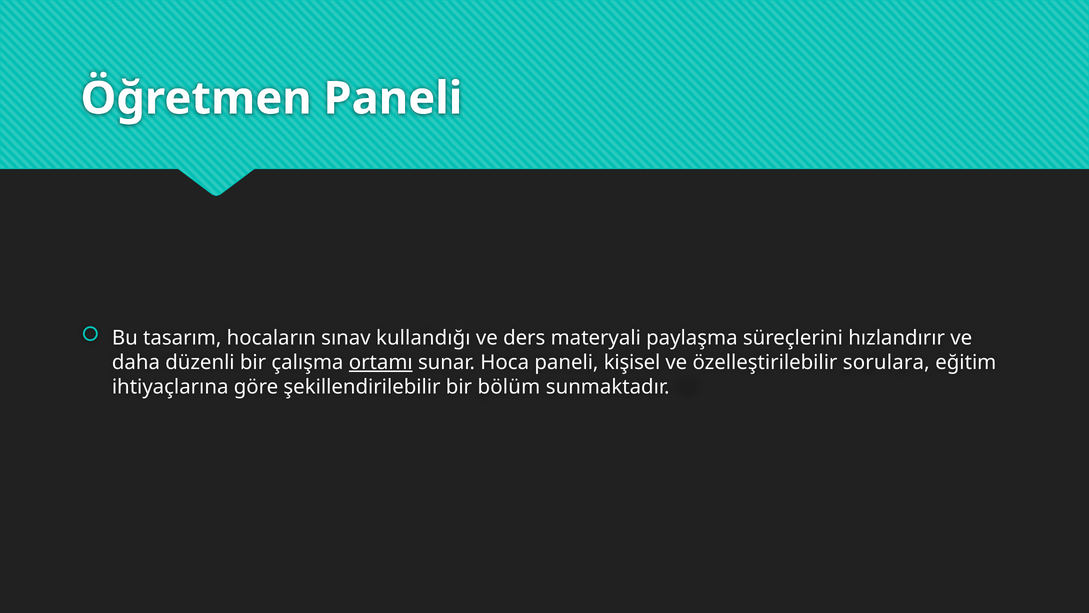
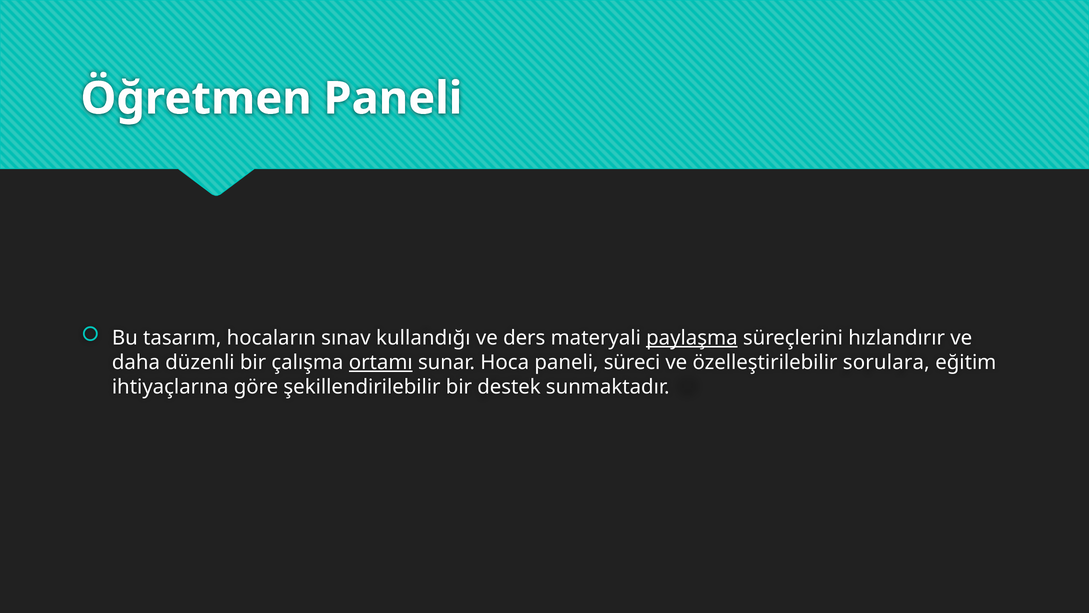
paylaşma underline: none -> present
kişisel: kişisel -> süreci
bölüm: bölüm -> destek
